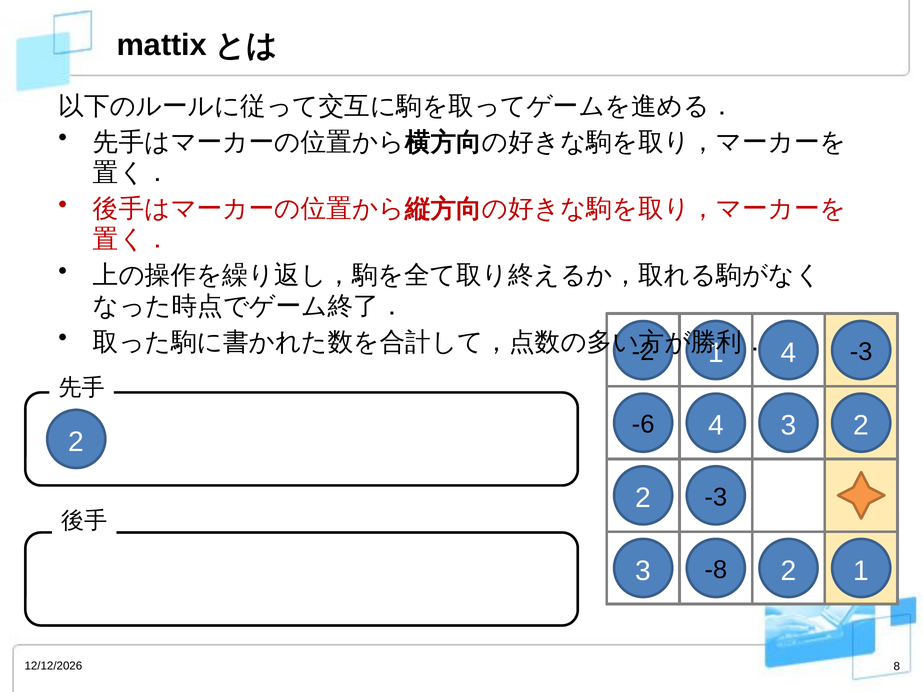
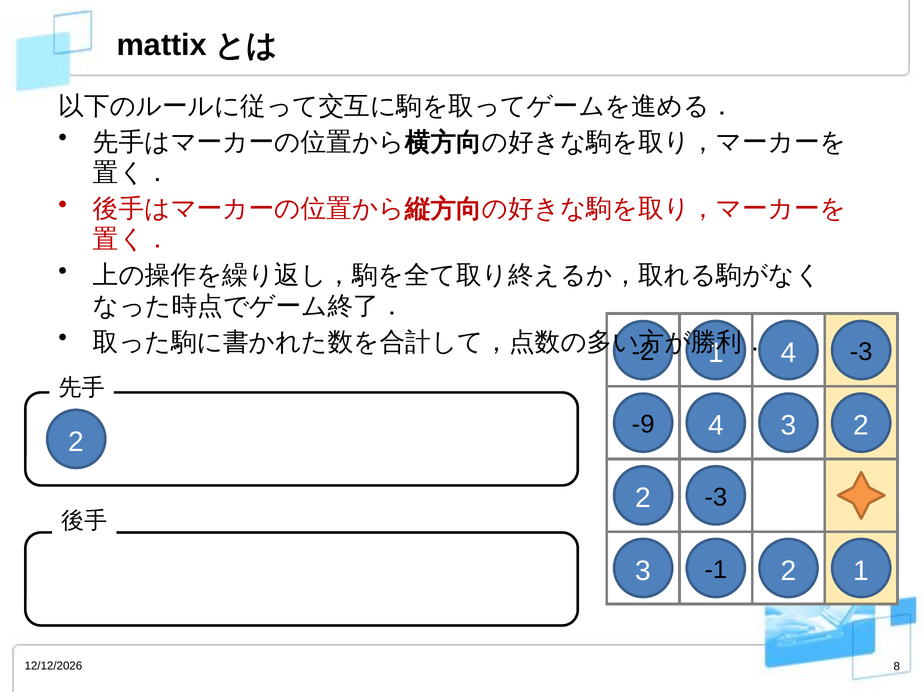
-6: -6 -> -9
-8: -8 -> -1
